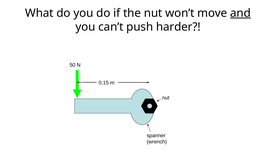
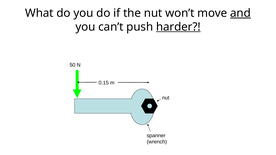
harder underline: none -> present
